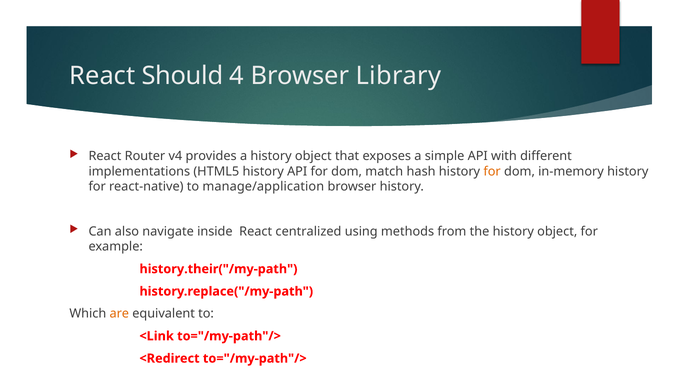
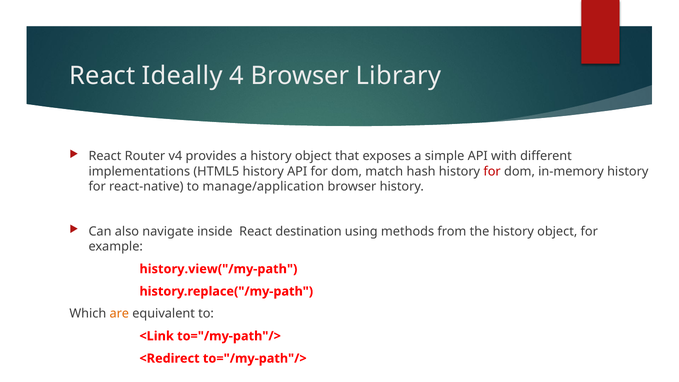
Should: Should -> Ideally
for at (492, 171) colour: orange -> red
centralized: centralized -> destination
history.their("/my-path: history.their("/my-path -> history.view("/my-path
